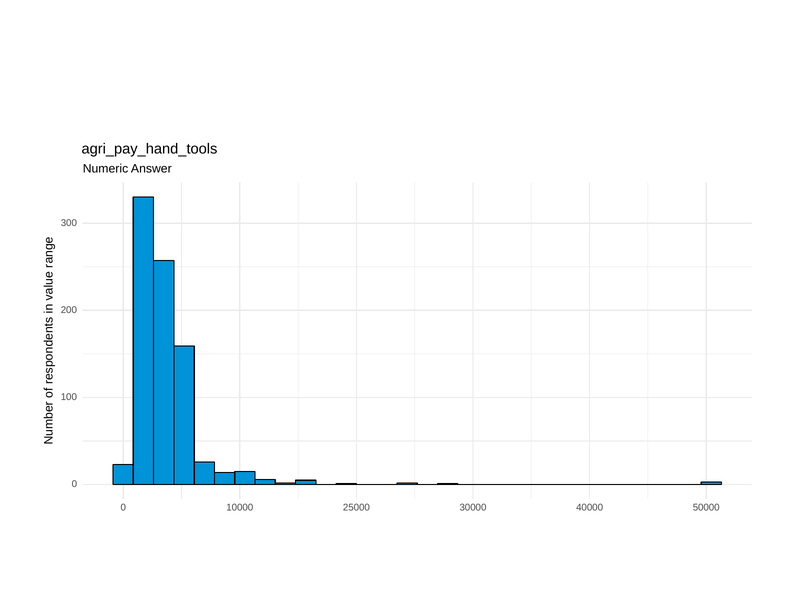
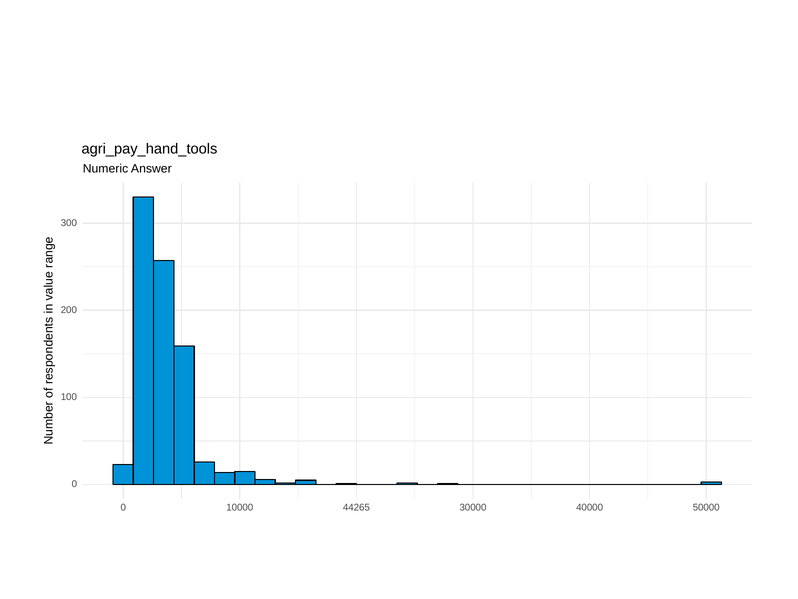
25000: 25000 -> 44265
